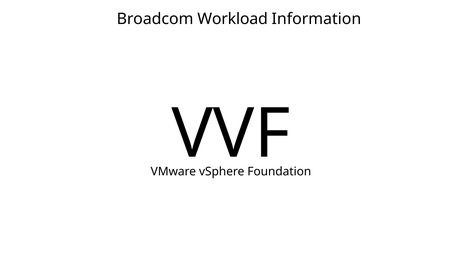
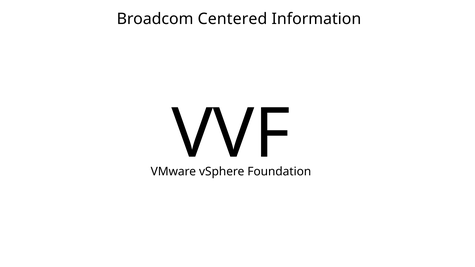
Workload: Workload -> Centered
